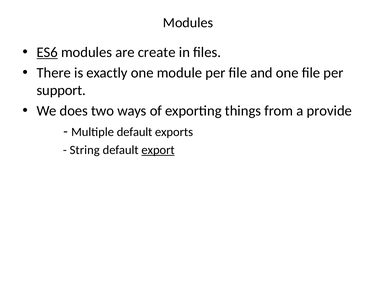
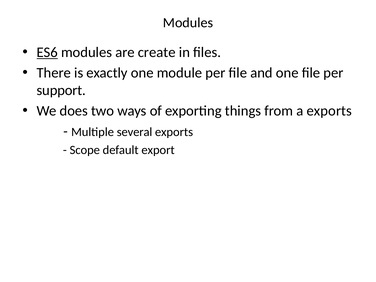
a provide: provide -> exports
Multiple default: default -> several
String: String -> Scope
export underline: present -> none
